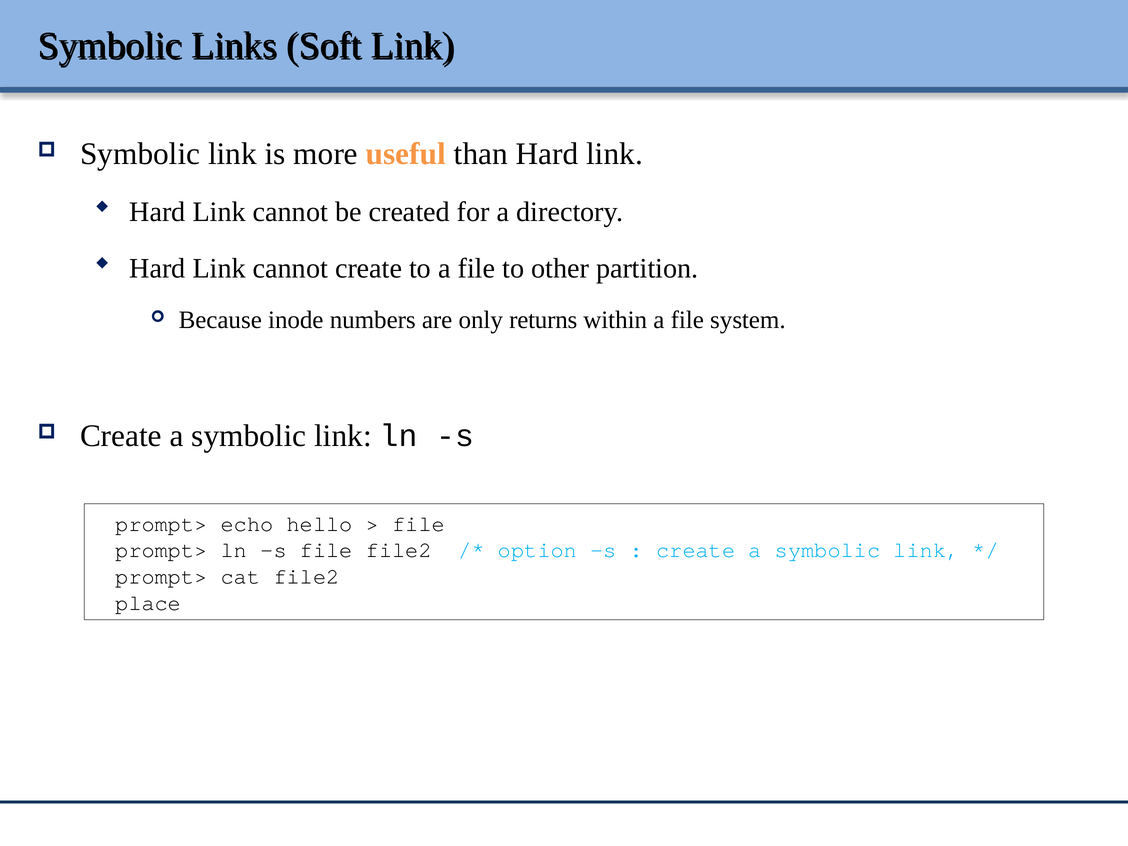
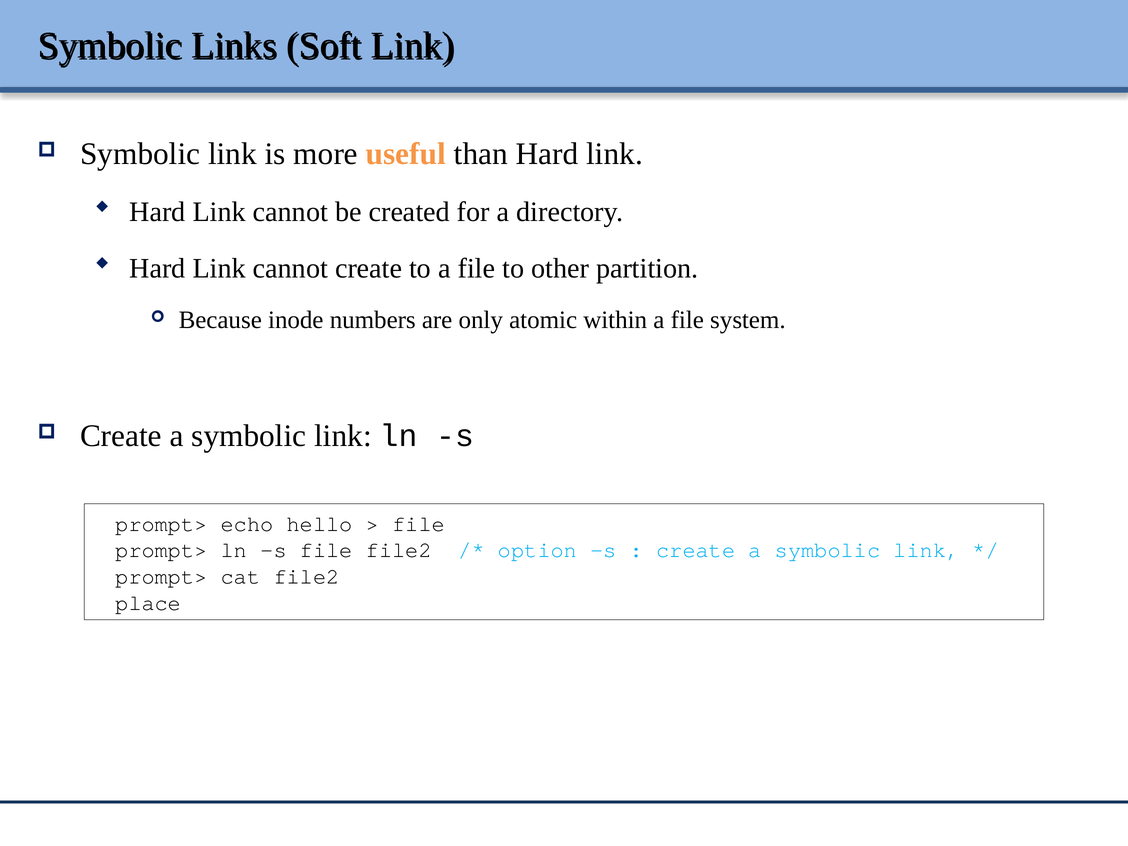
returns: returns -> atomic
